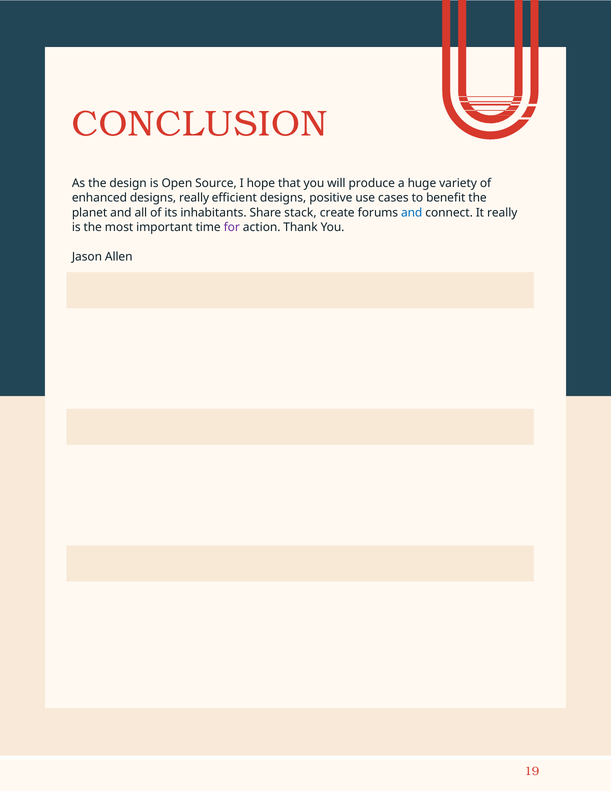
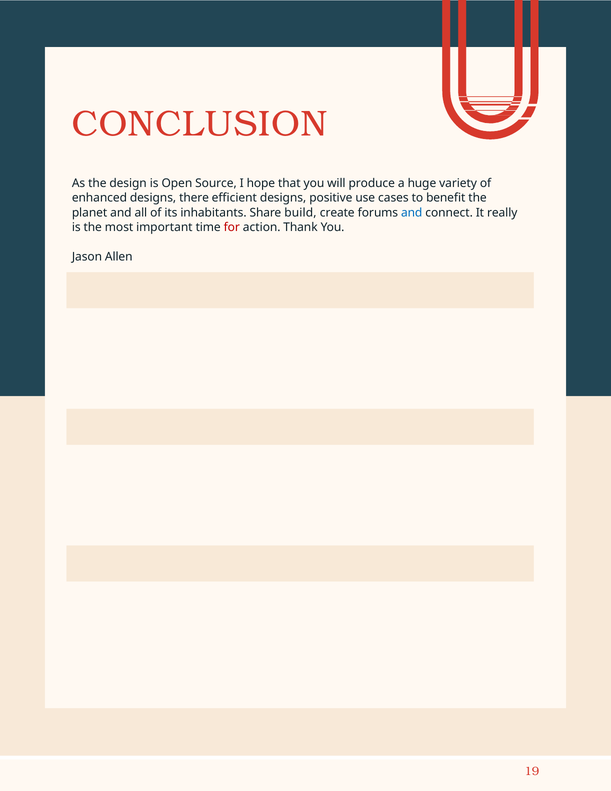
designs really: really -> there
stack: stack -> build
for colour: purple -> red
